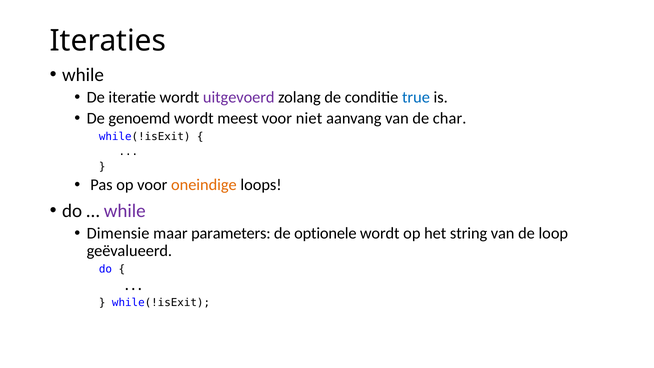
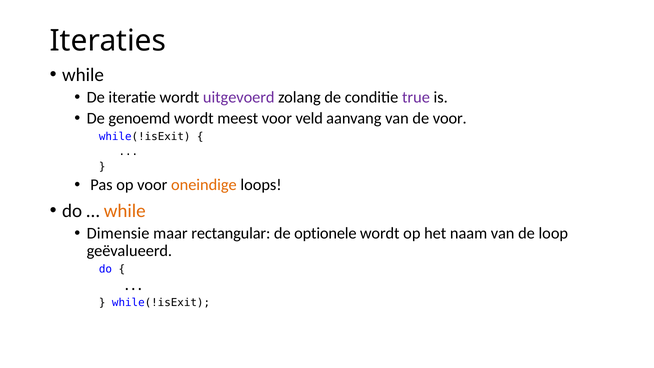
true colour: blue -> purple
niet: niet -> veld
de char: char -> voor
while at (125, 211) colour: purple -> orange
parameters: parameters -> rectangular
string: string -> naam
